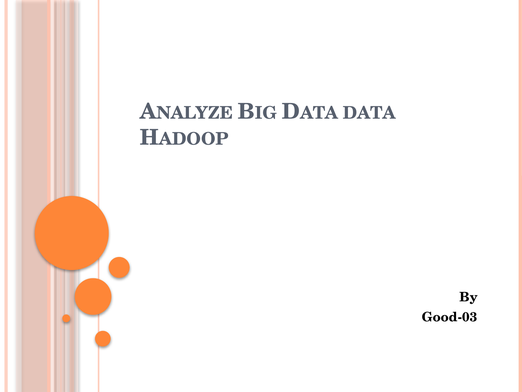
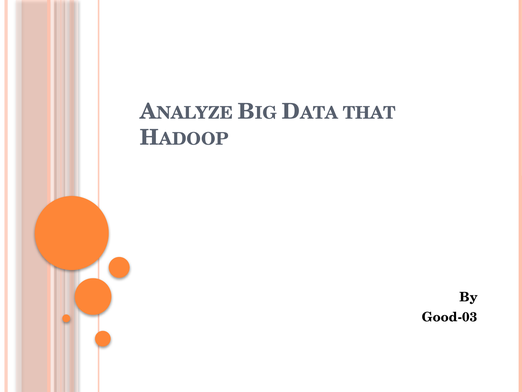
DATA: DATA -> THAT
